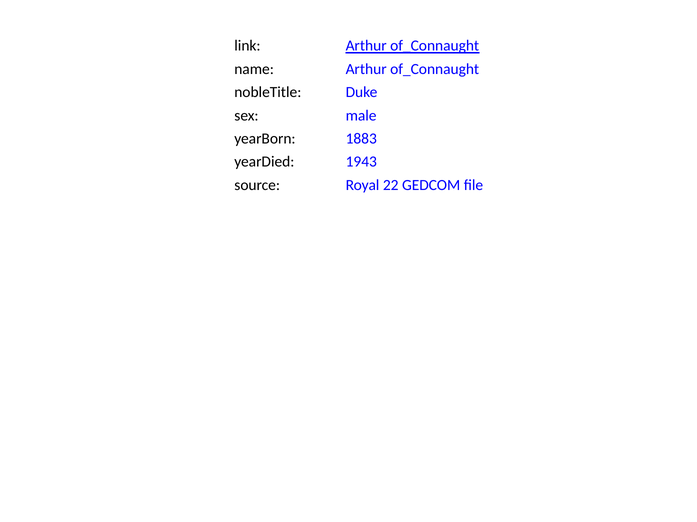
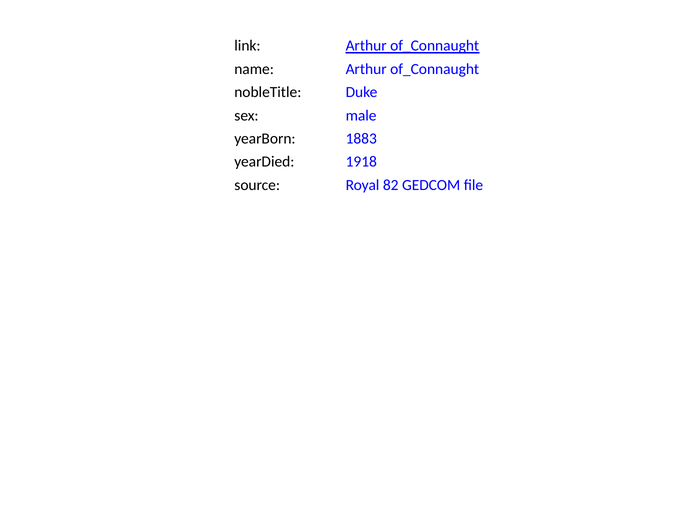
1943: 1943 -> 1918
22: 22 -> 82
